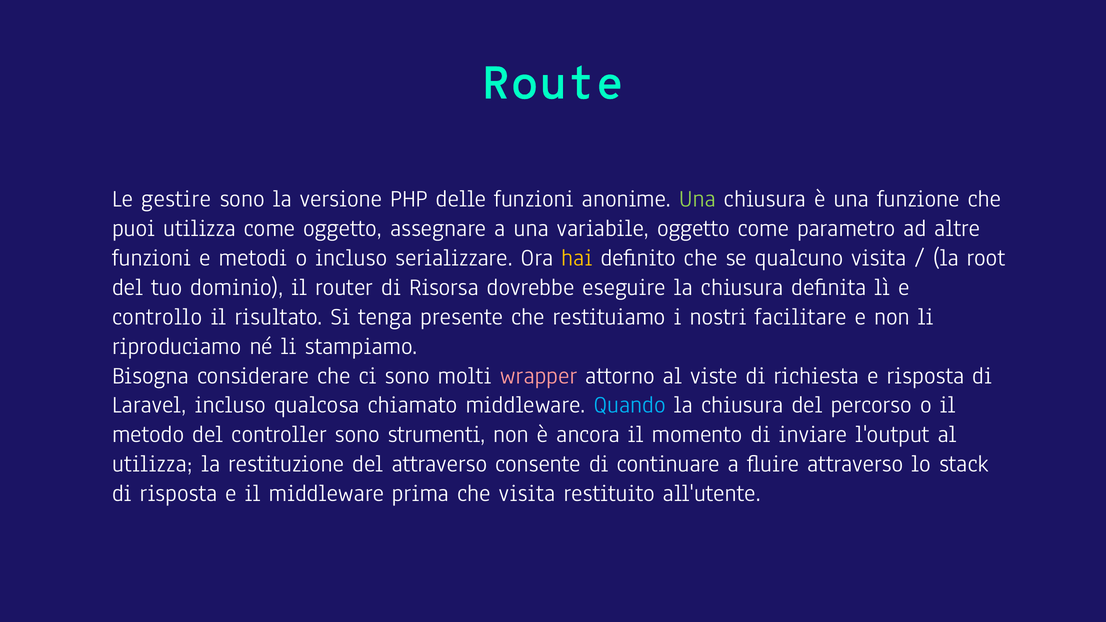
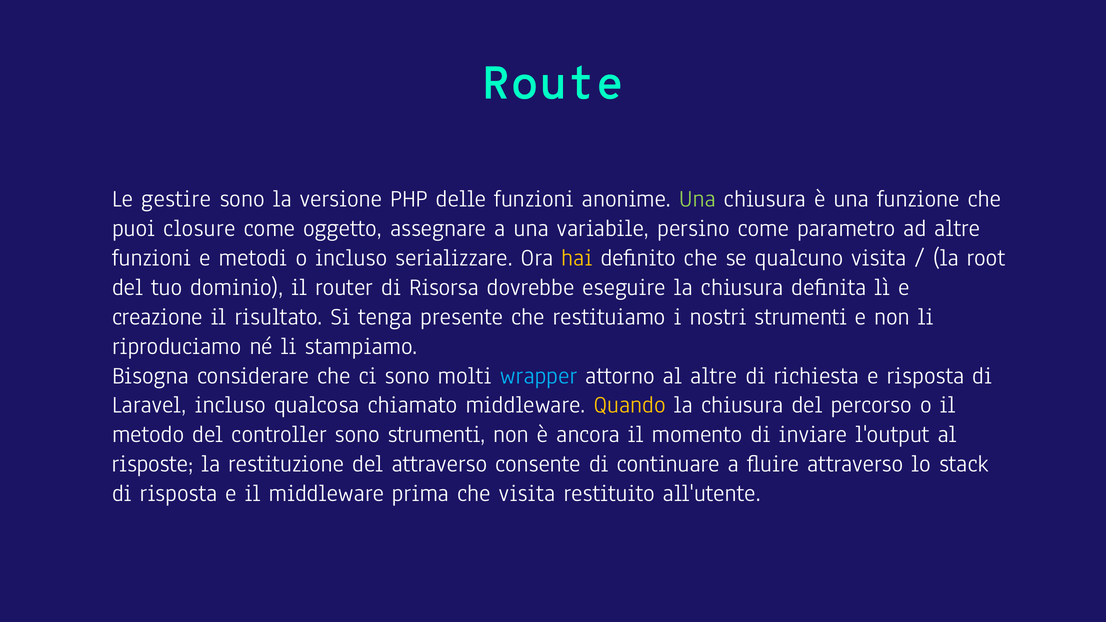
puoi utilizza: utilizza -> closure
variabile oggetto: oggetto -> persino
controllo: controllo -> creazione
nostri facilitare: facilitare -> strumenti
wrapper colour: pink -> light blue
al viste: viste -> altre
Quando colour: light blue -> yellow
utilizza at (152, 464): utilizza -> risposte
